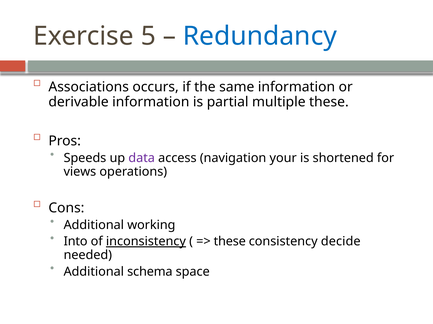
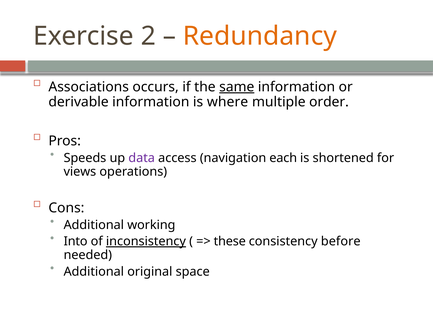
5: 5 -> 2
Redundancy colour: blue -> orange
same underline: none -> present
partial: partial -> where
multiple these: these -> order
your: your -> each
decide: decide -> before
schema: schema -> original
